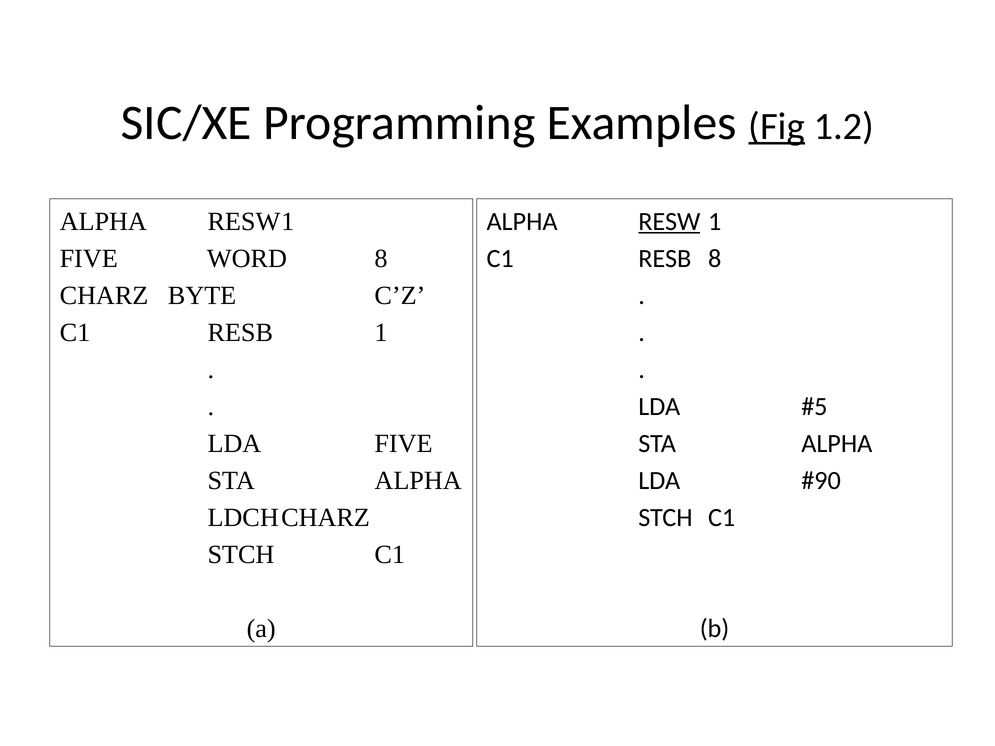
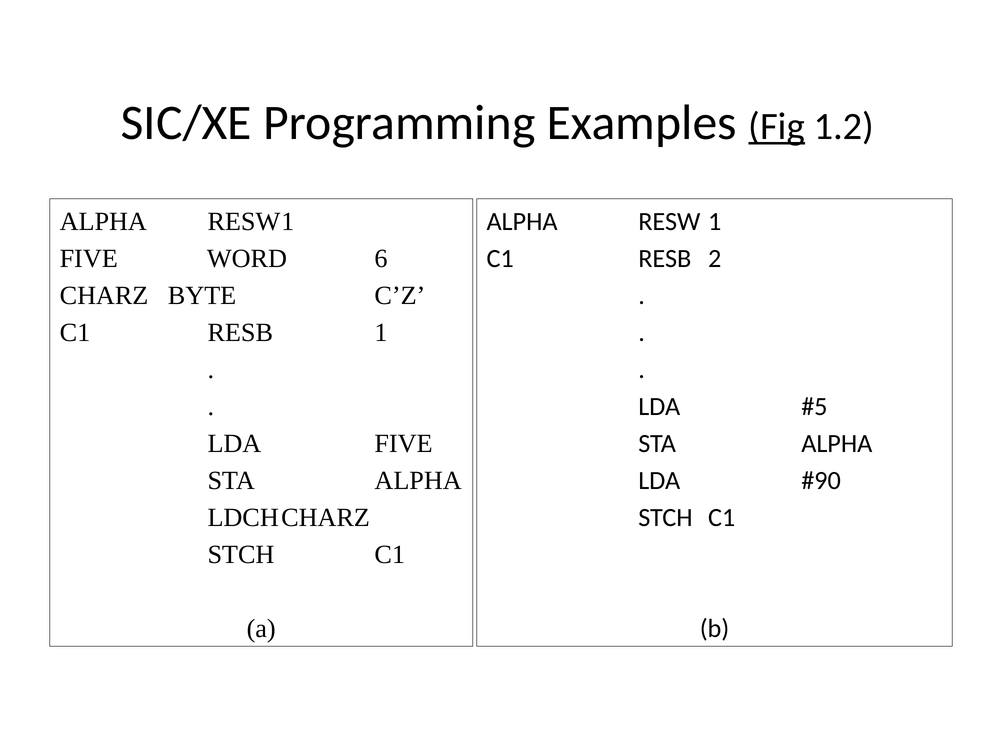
RESW underline: present -> none
WORD 8: 8 -> 6
RESB 8: 8 -> 2
